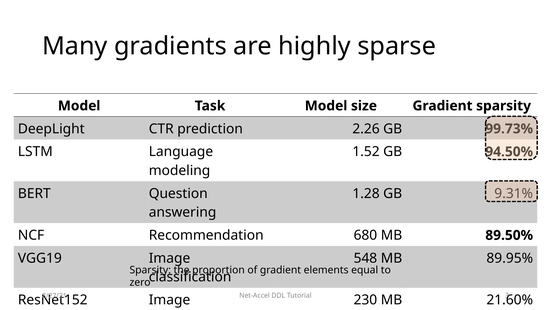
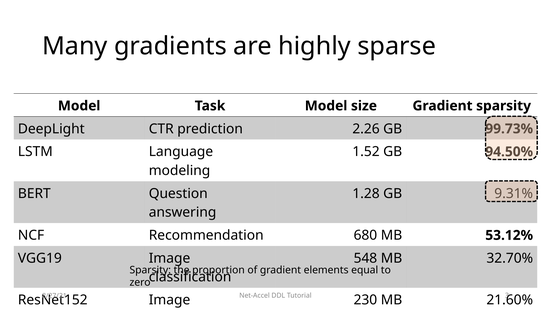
89.50%: 89.50% -> 53.12%
89.95%: 89.95% -> 32.70%
